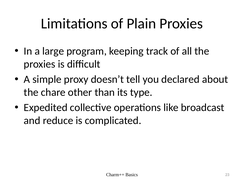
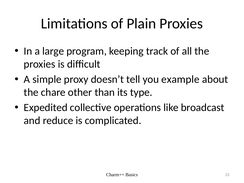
declared: declared -> example
